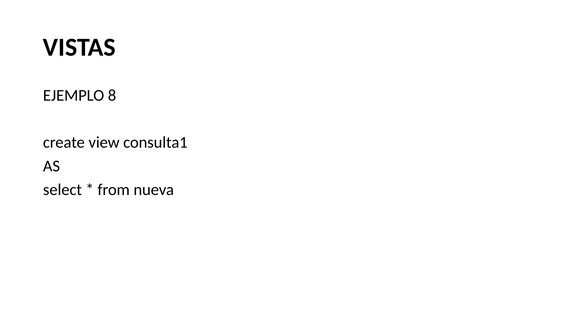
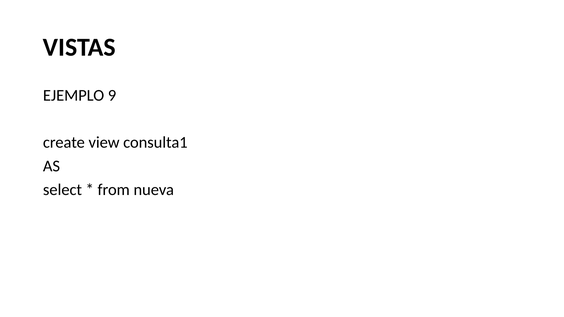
8: 8 -> 9
